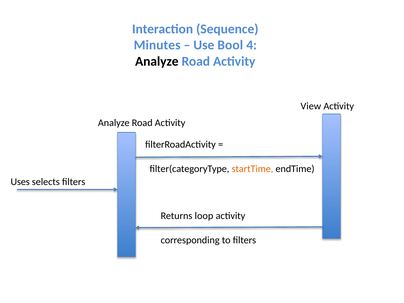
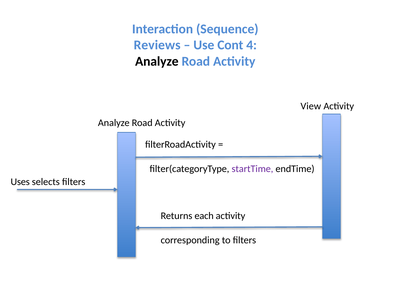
Minutes: Minutes -> Reviews
Bool: Bool -> Cont
startTime colour: orange -> purple
loop: loop -> each
